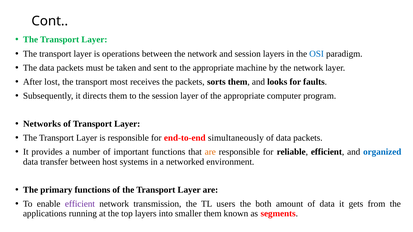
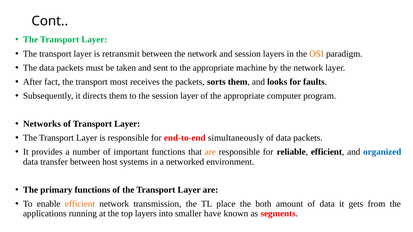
operations: operations -> retransmit
OSI colour: blue -> orange
lost: lost -> fact
efficient at (80, 204) colour: purple -> orange
users: users -> place
smaller them: them -> have
